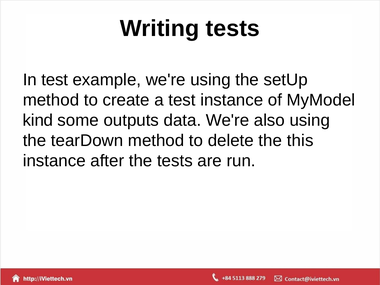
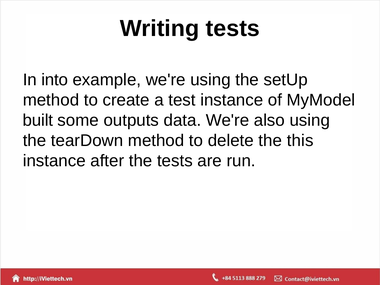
In test: test -> into
kind: kind -> built
